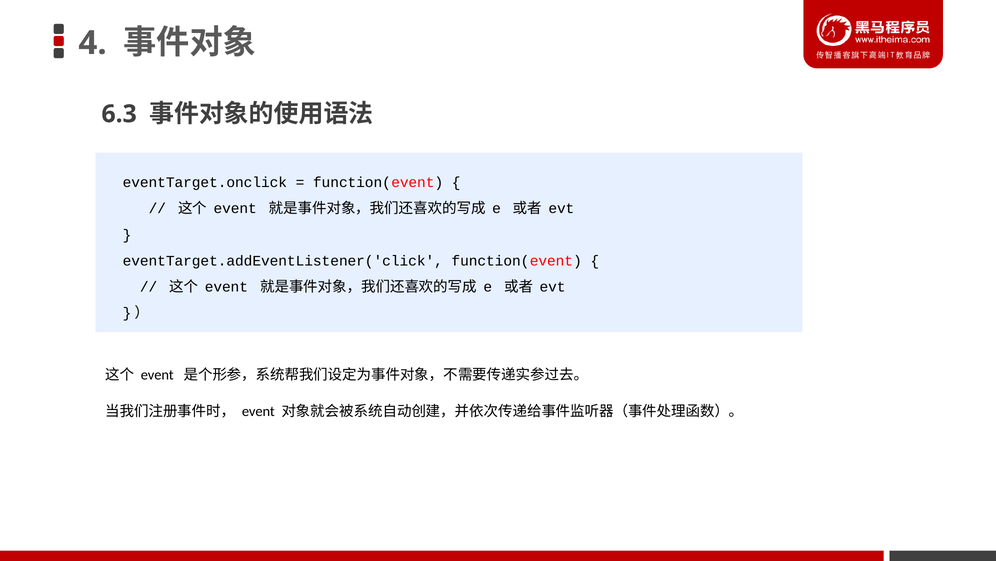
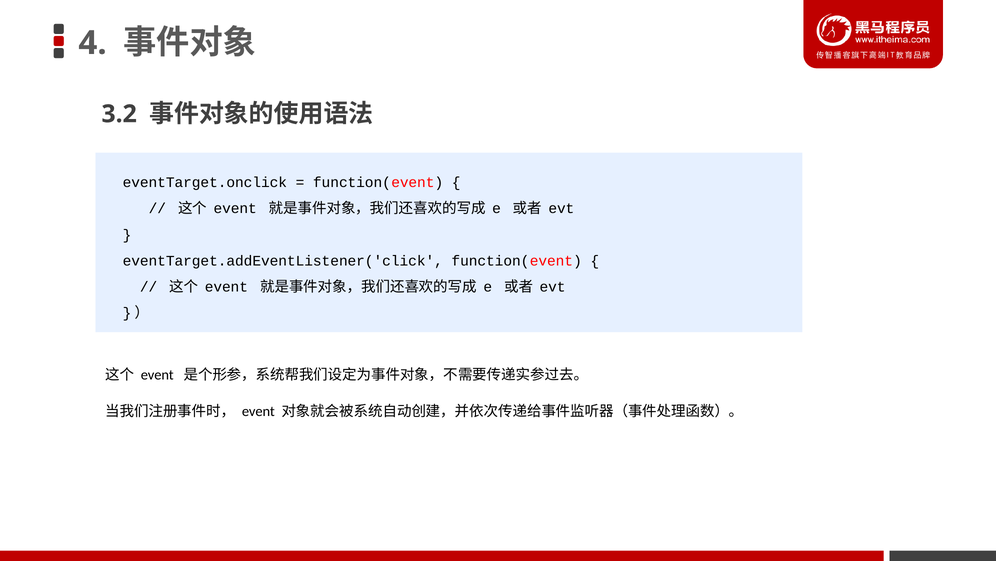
6.3: 6.3 -> 3.2
